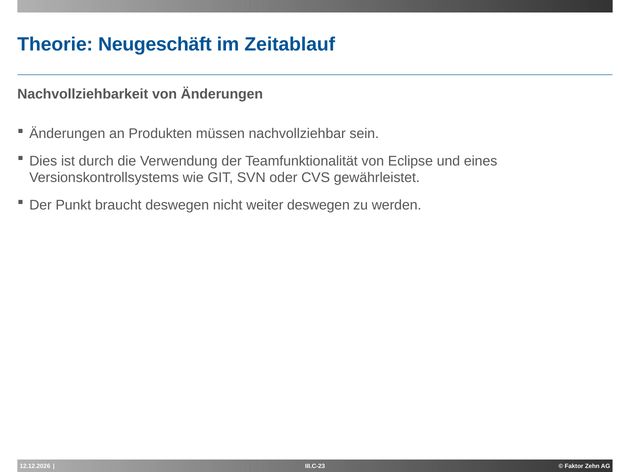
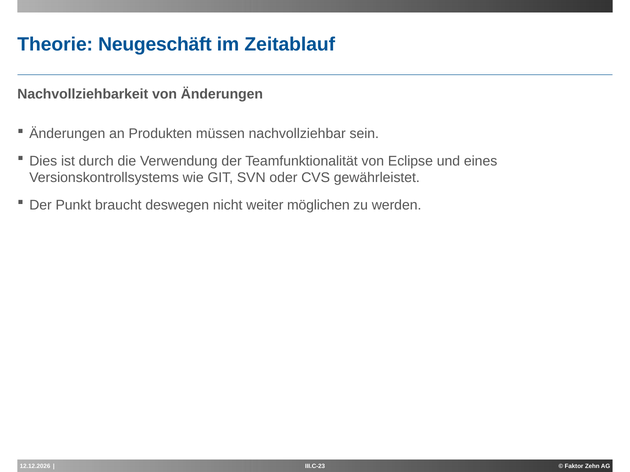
weiter deswegen: deswegen -> möglichen
